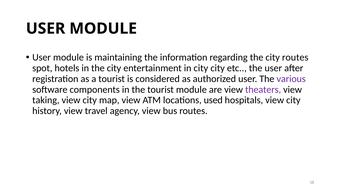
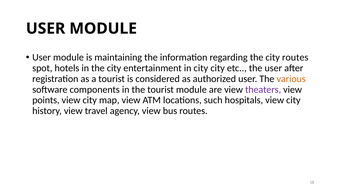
various colour: purple -> orange
taking: taking -> points
used: used -> such
